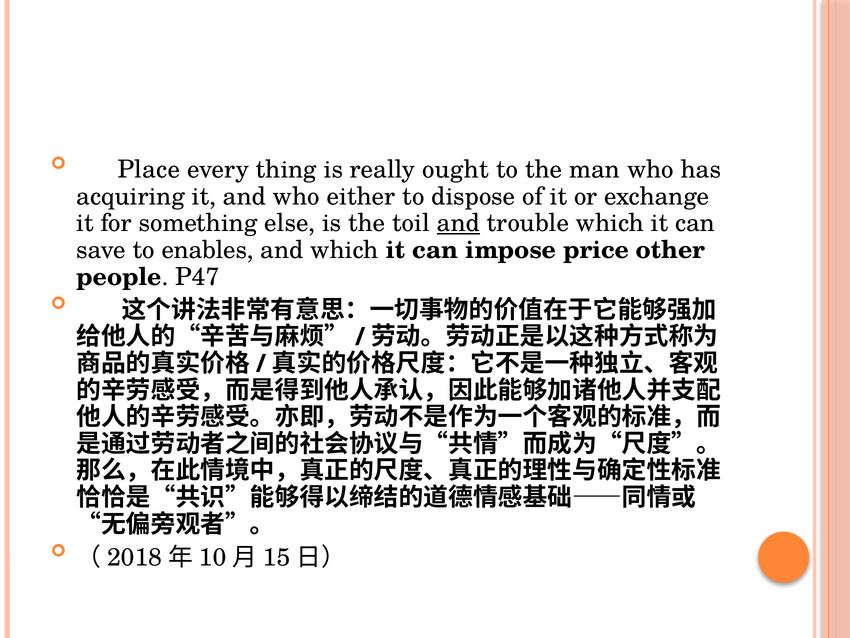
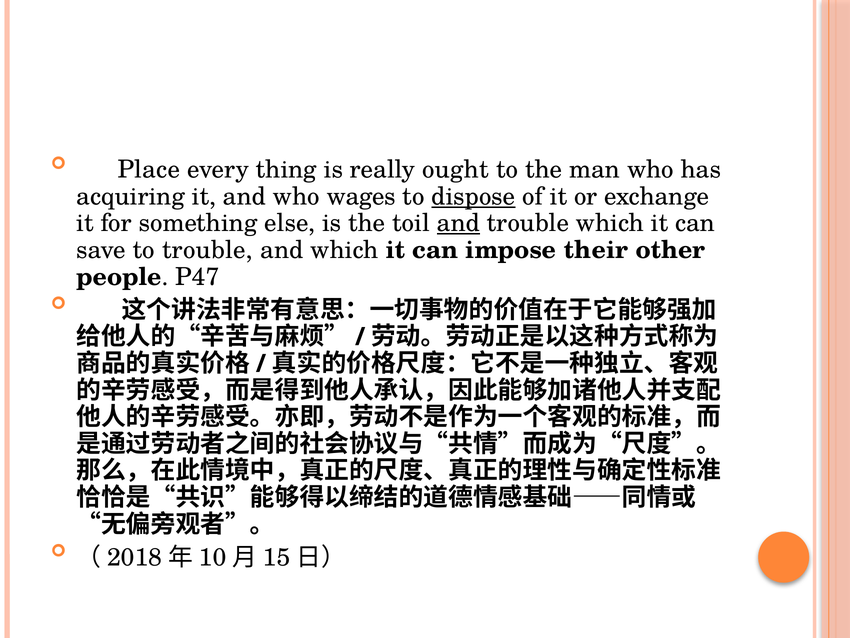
either: either -> wages
dispose underline: none -> present
to enables: enables -> trouble
price: price -> their
